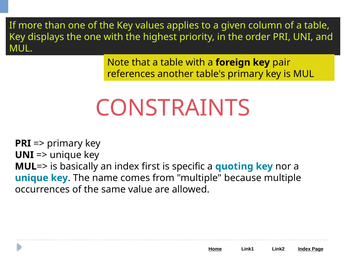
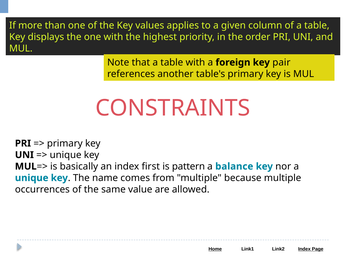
specific: specific -> pattern
quoting: quoting -> balance
